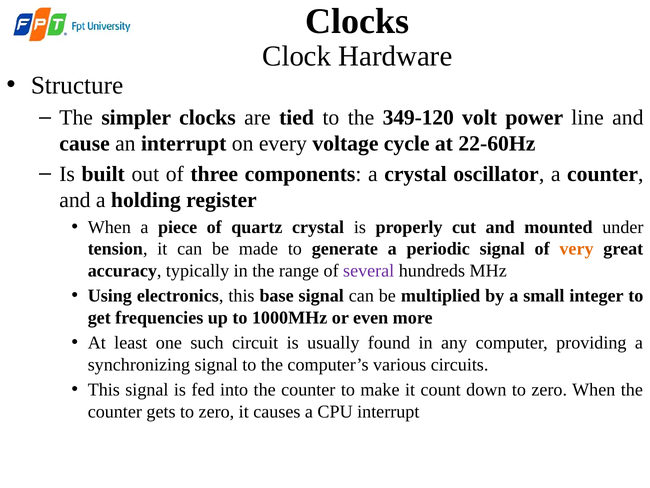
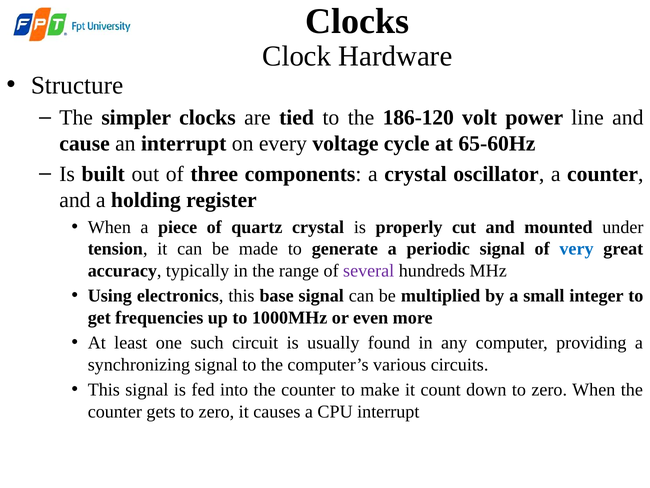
349-120: 349-120 -> 186-120
22-60Hz: 22-60Hz -> 65-60Hz
very colour: orange -> blue
